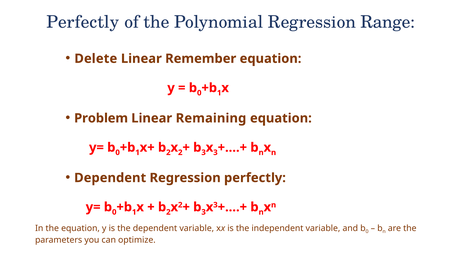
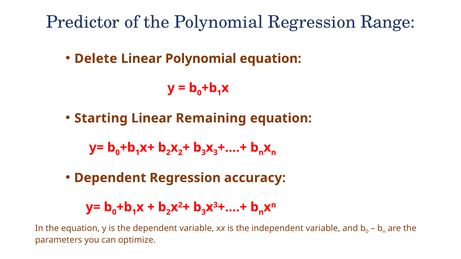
Perfectly at (83, 22): Perfectly -> Predictor
Linear Remember: Remember -> Polynomial
Problem: Problem -> Starting
Regression perfectly: perfectly -> accuracy
